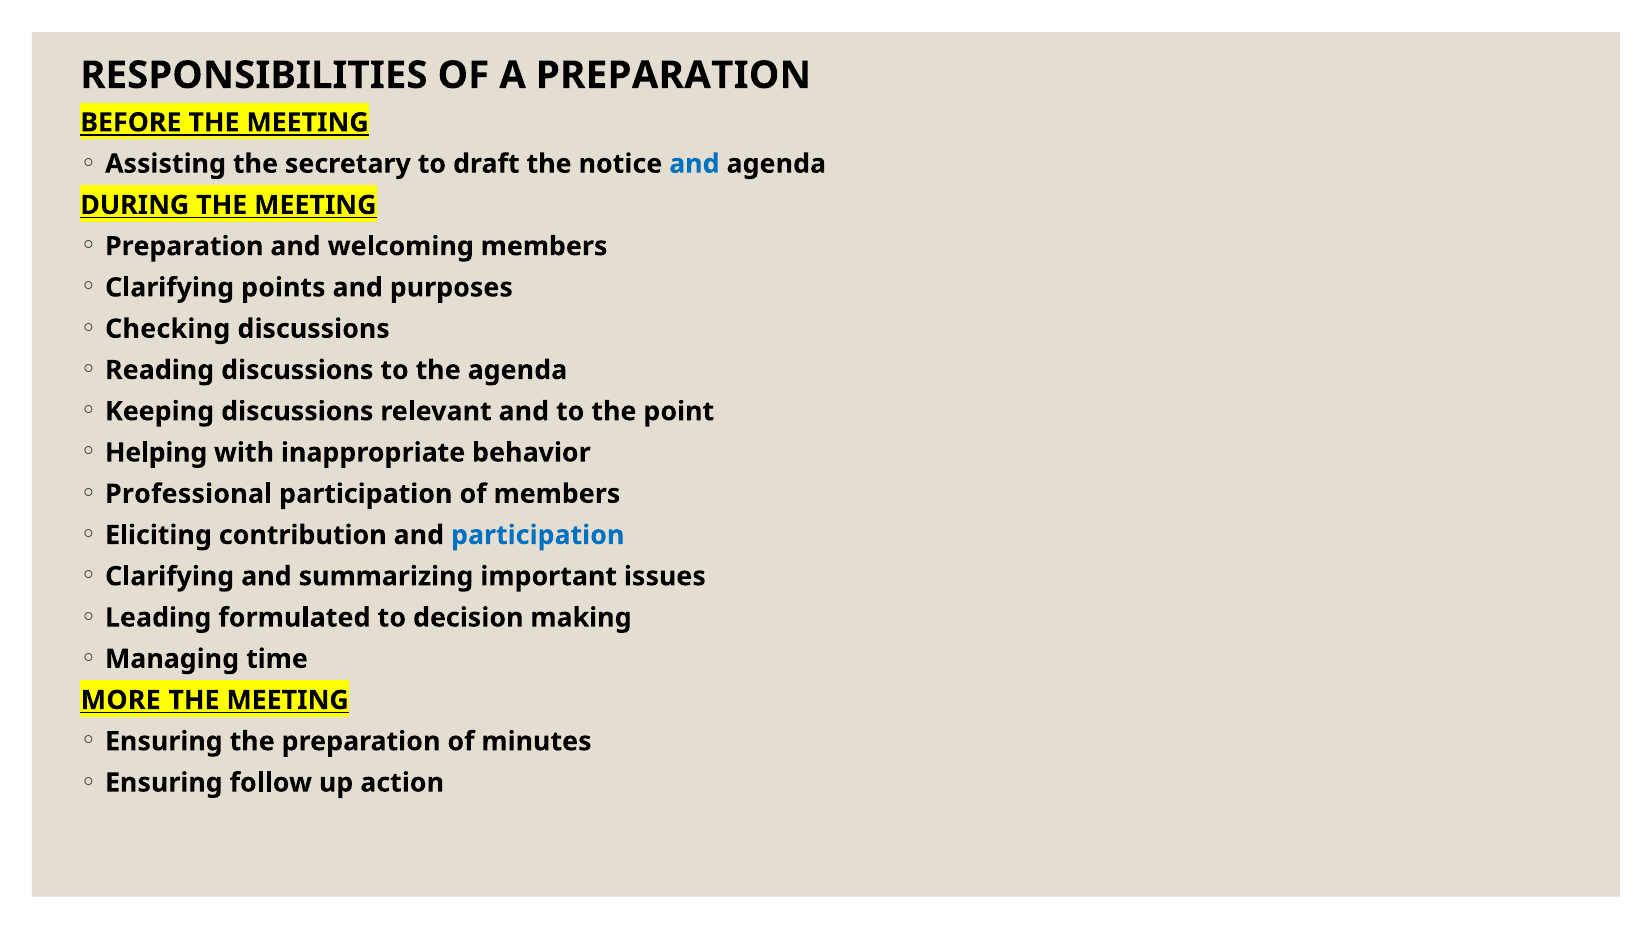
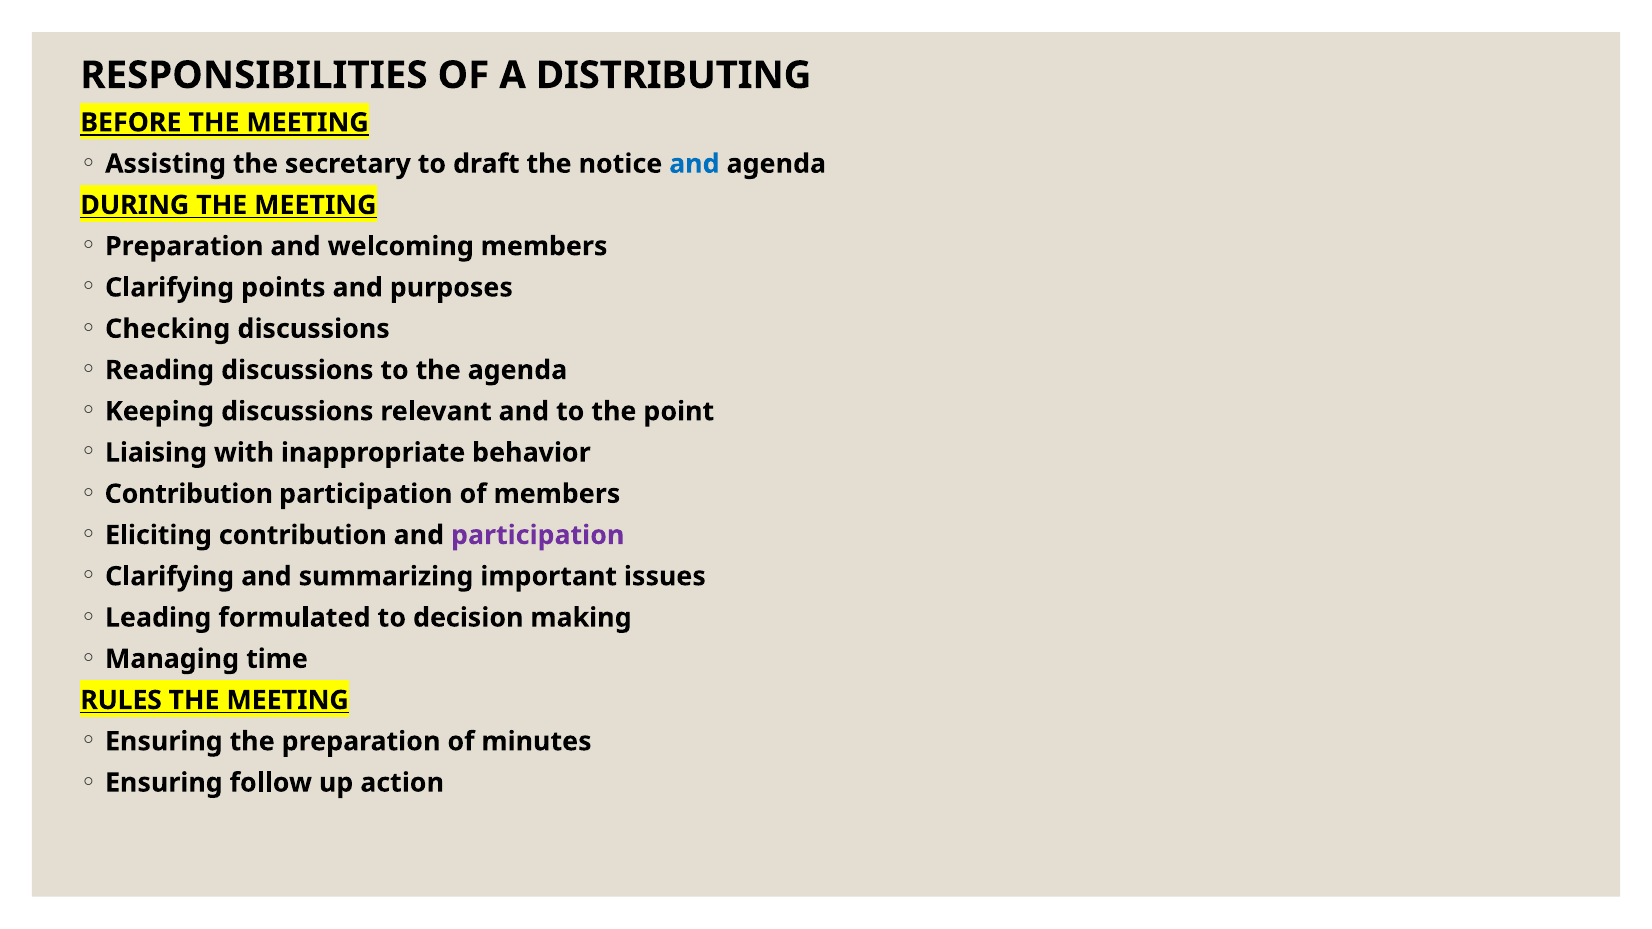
A PREPARATION: PREPARATION -> DISTRIBUTING
Helping: Helping -> Liaising
Professional at (189, 494): Professional -> Contribution
participation at (538, 535) colour: blue -> purple
MORE: MORE -> RULES
